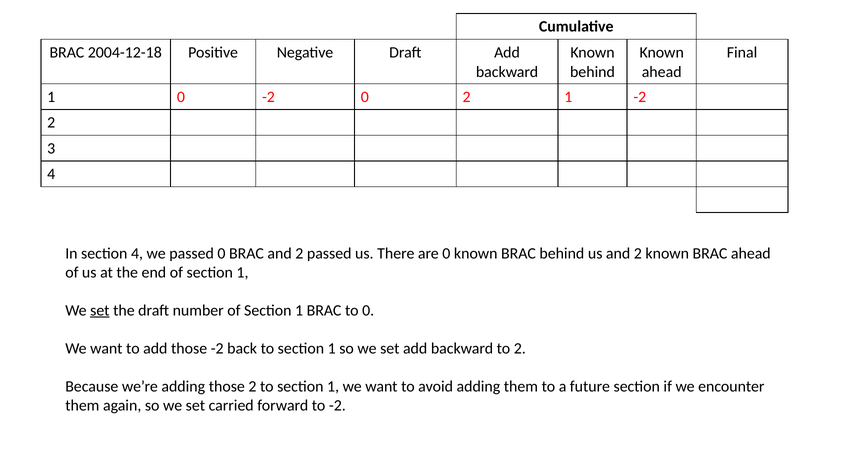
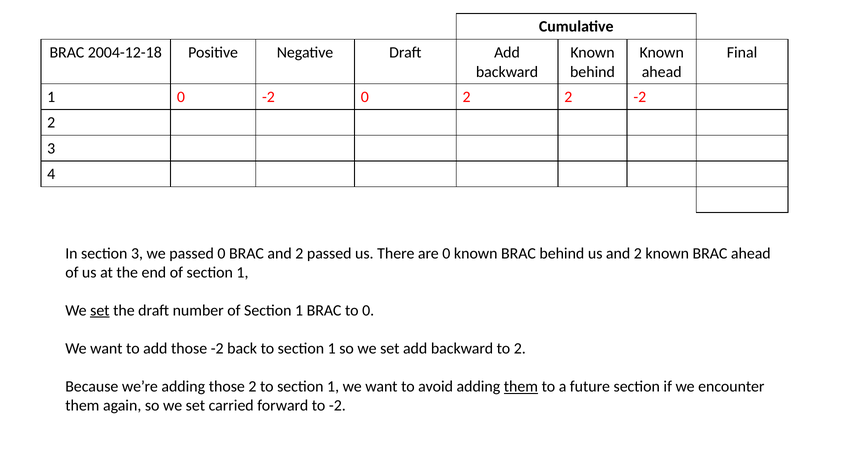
2 1: 1 -> 2
section 4: 4 -> 3
them at (521, 387) underline: none -> present
